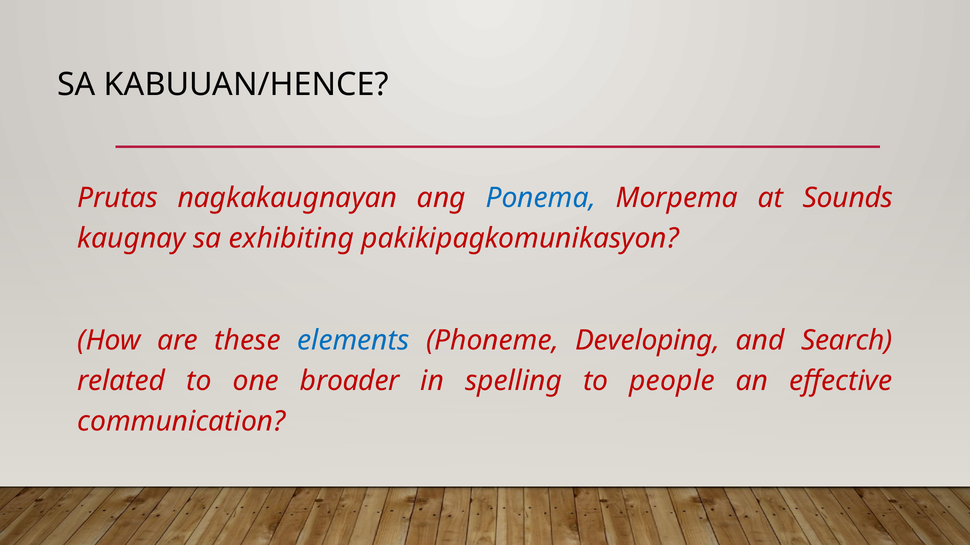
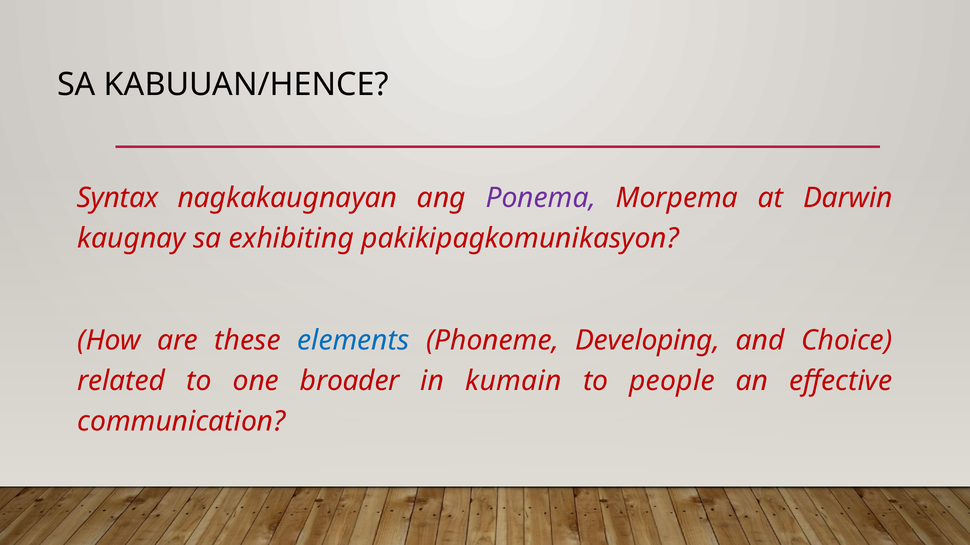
Prutas: Prutas -> Syntax
Ponema colour: blue -> purple
Sounds: Sounds -> Darwin
Search: Search -> Choice
spelling: spelling -> kumain
